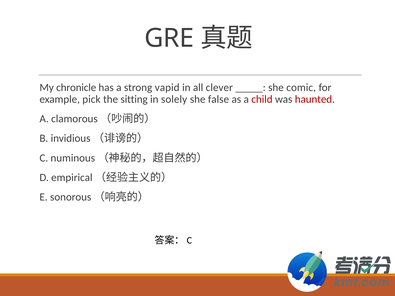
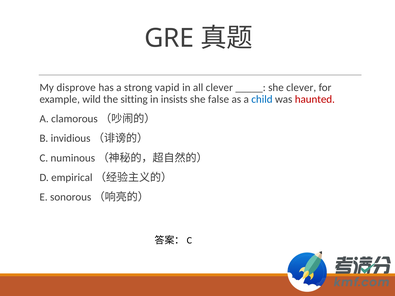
chronicle: chronicle -> disprove
she comic: comic -> clever
pick: pick -> wild
solely: solely -> insists
child colour: red -> blue
